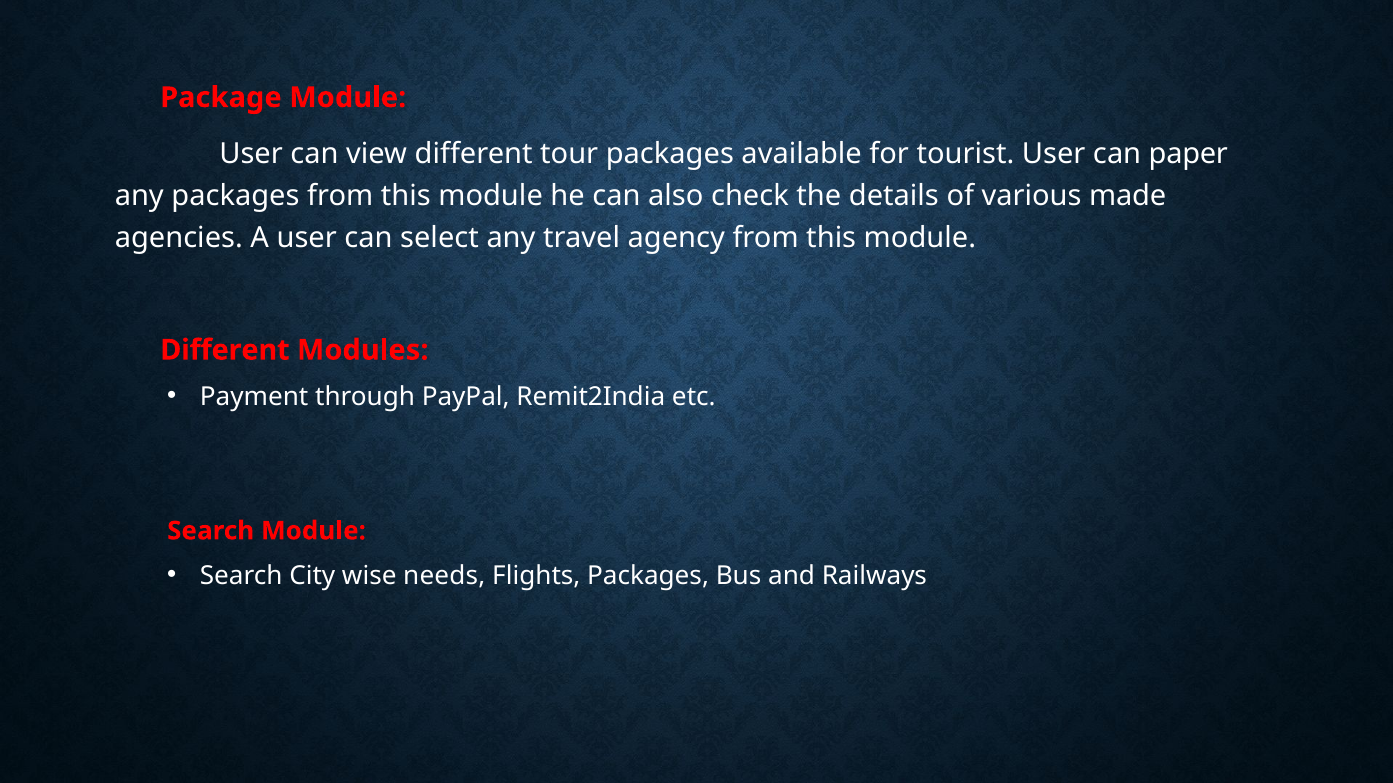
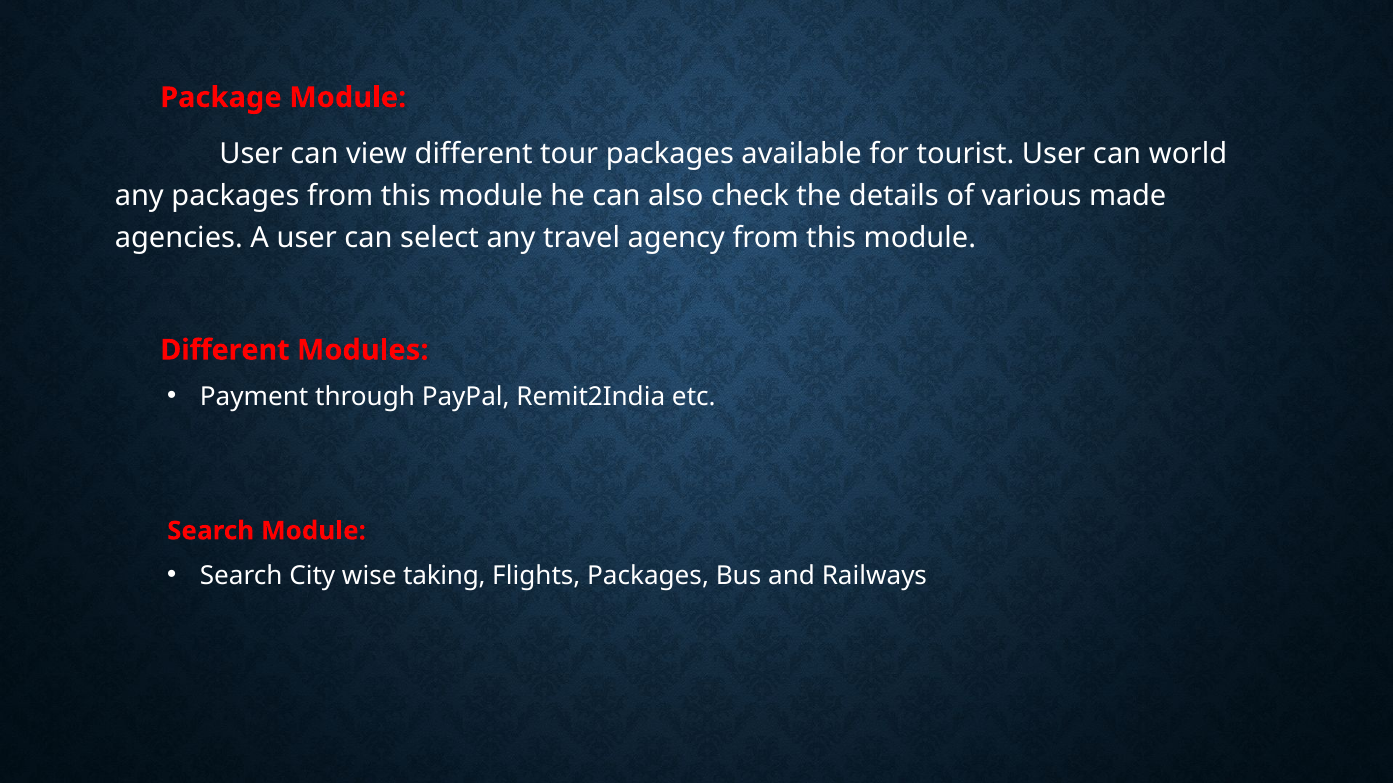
paper: paper -> world
needs: needs -> taking
